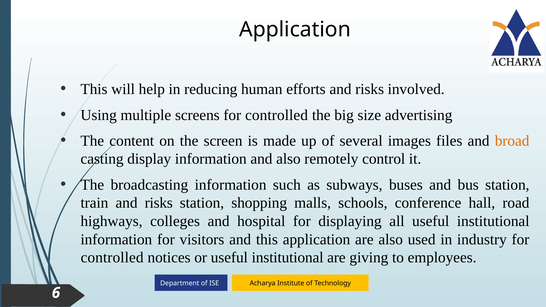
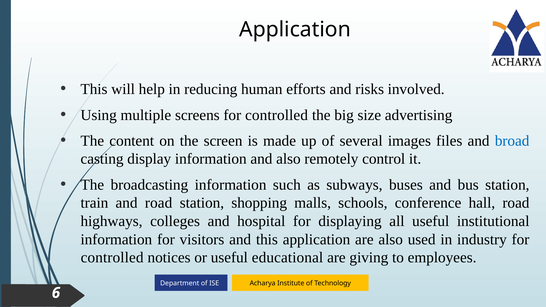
broad colour: orange -> blue
train and risks: risks -> road
or useful institutional: institutional -> educational
